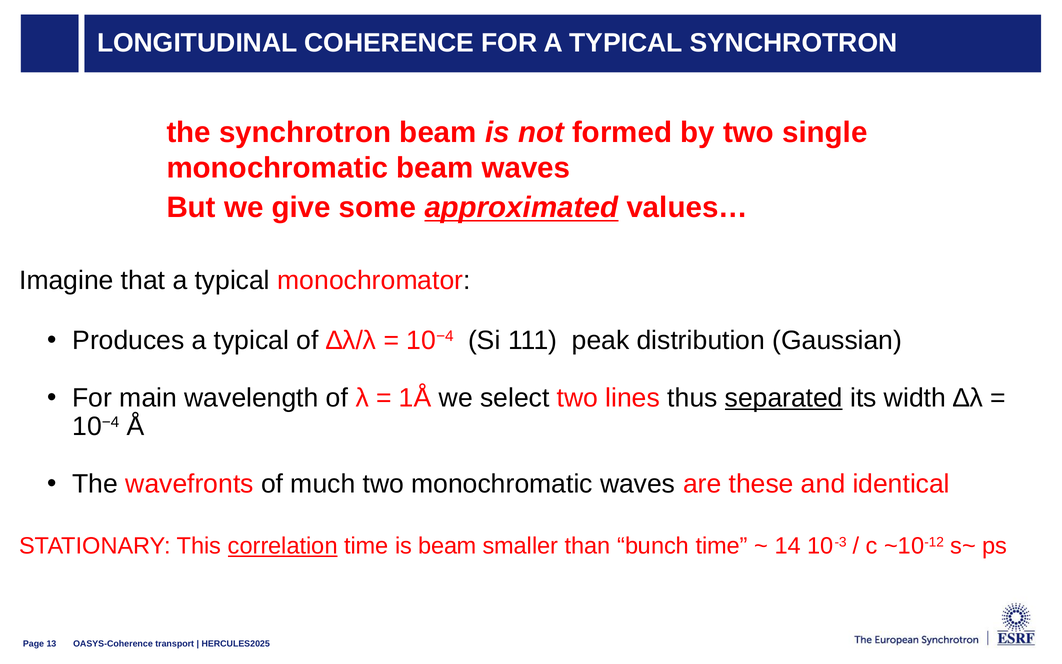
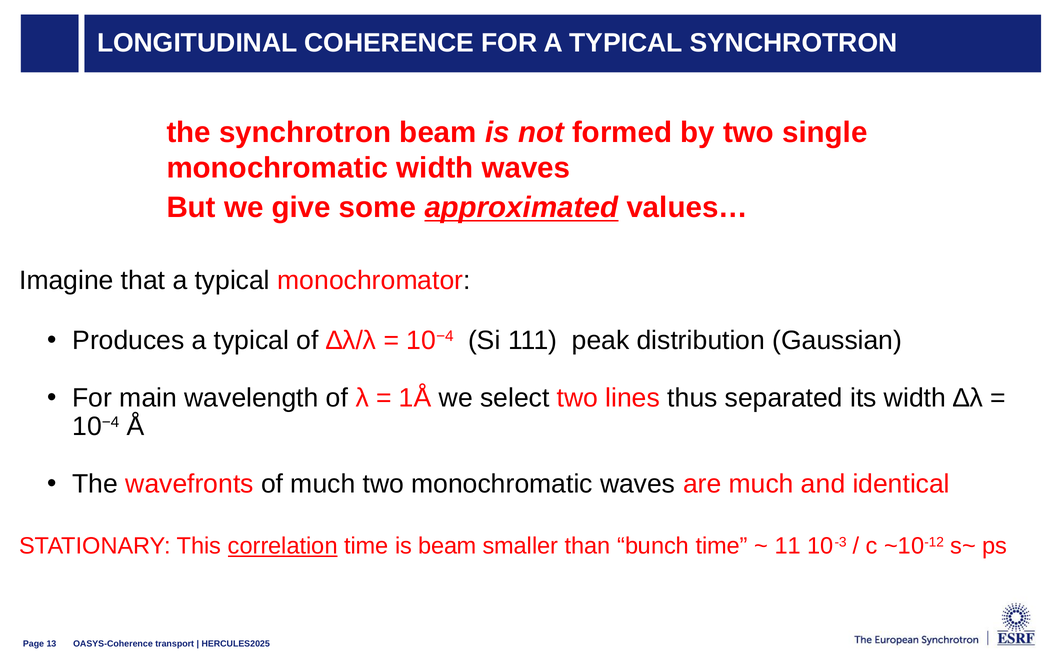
monochromatic beam: beam -> width
separated underline: present -> none
are these: these -> much
14: 14 -> 11
